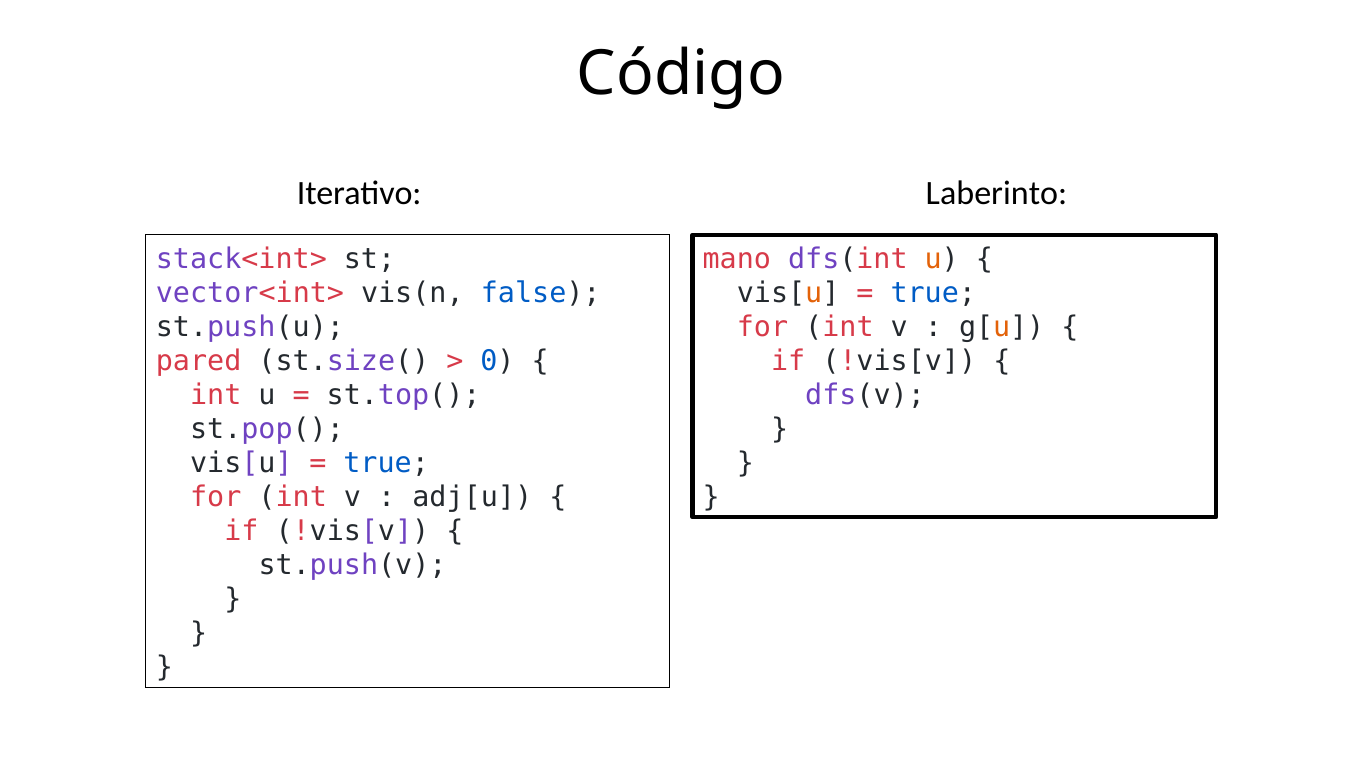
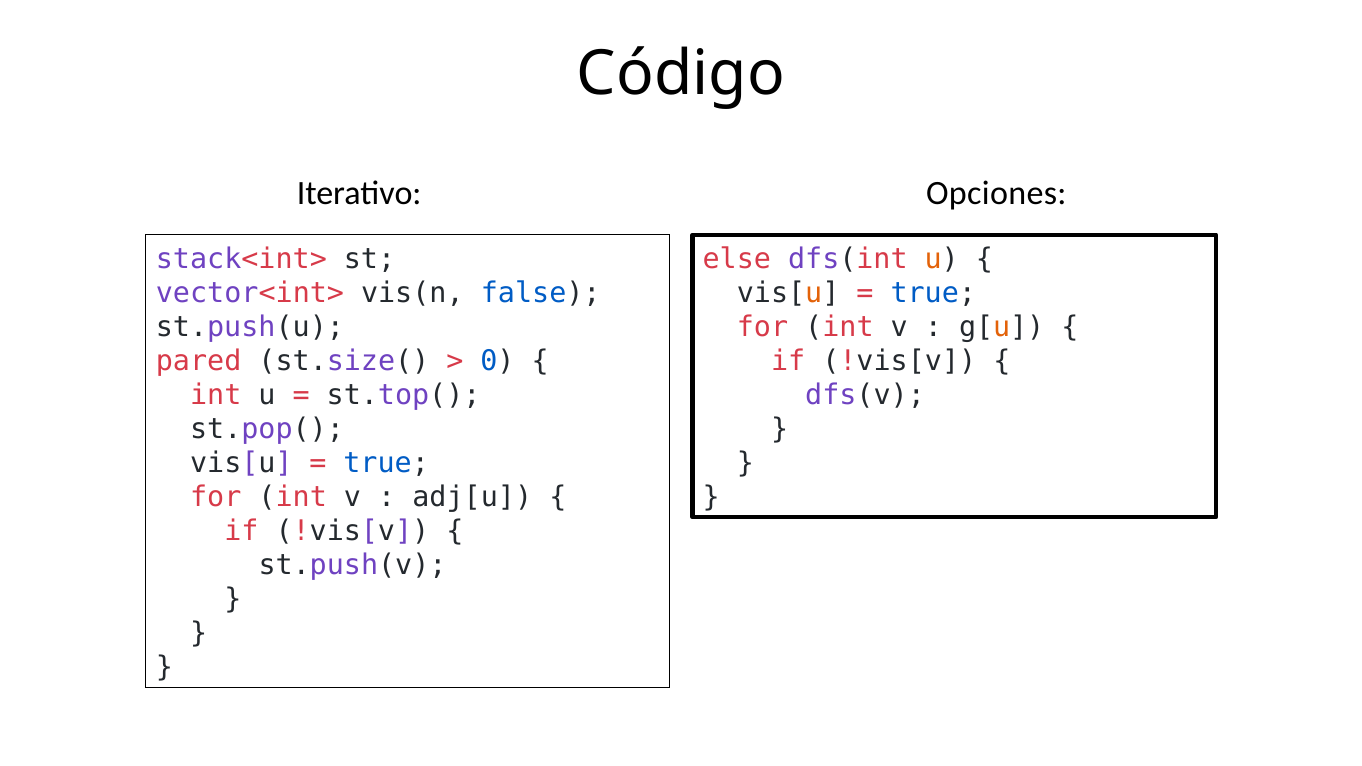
Laberinto: Laberinto -> Opciones
mano: mano -> else
